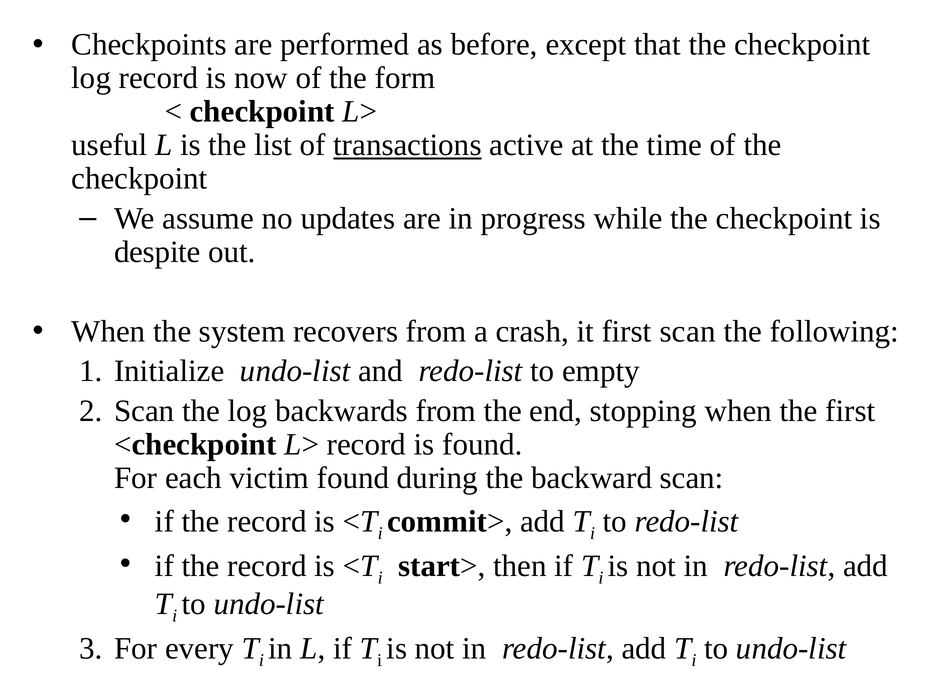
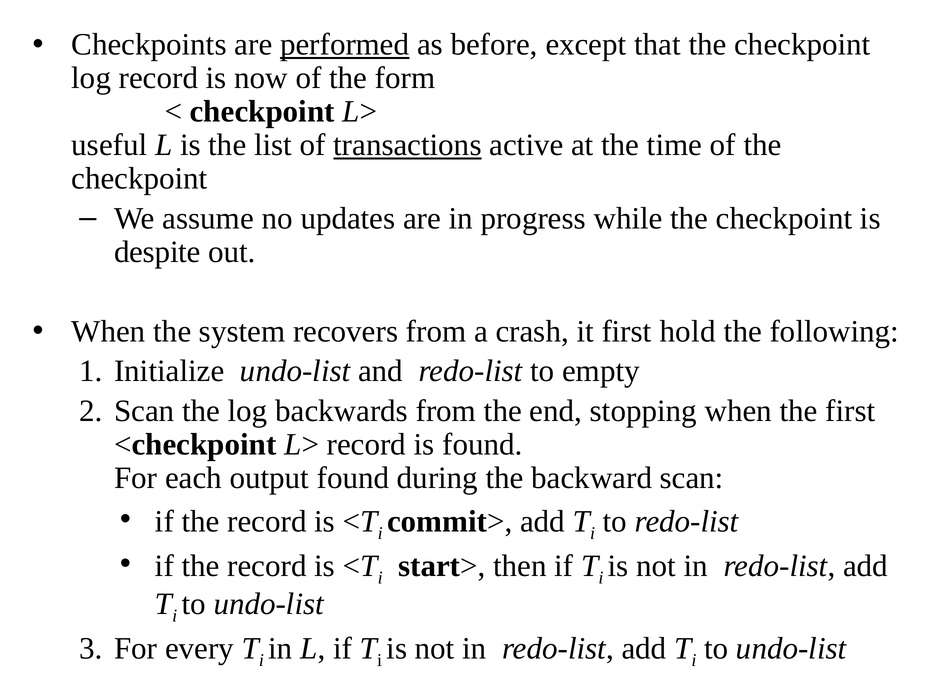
performed underline: none -> present
first scan: scan -> hold
victim: victim -> output
